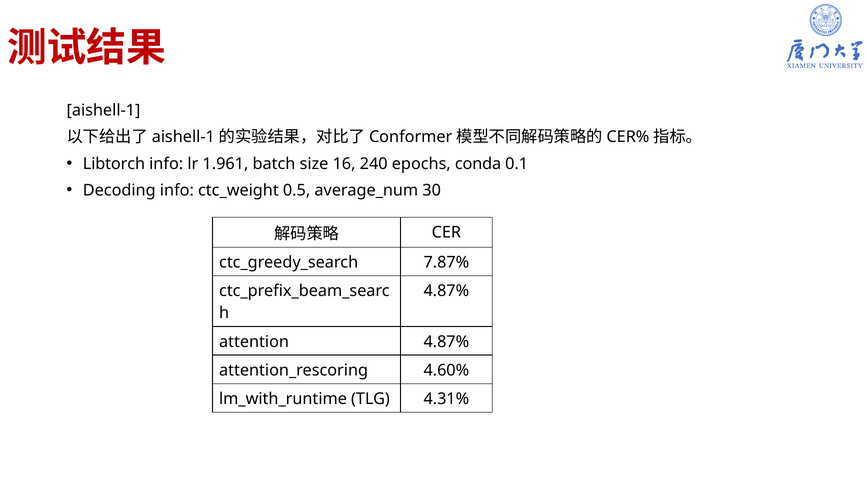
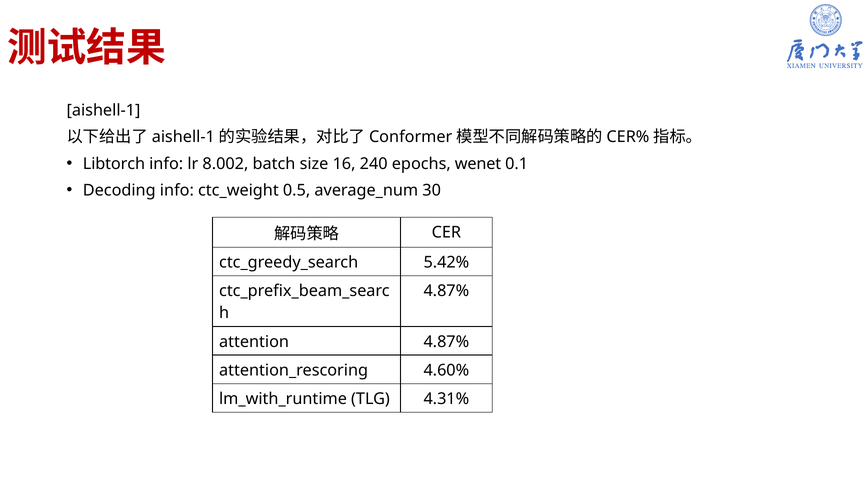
1.961: 1.961 -> 8.002
conda: conda -> wenet
7.87%: 7.87% -> 5.42%
